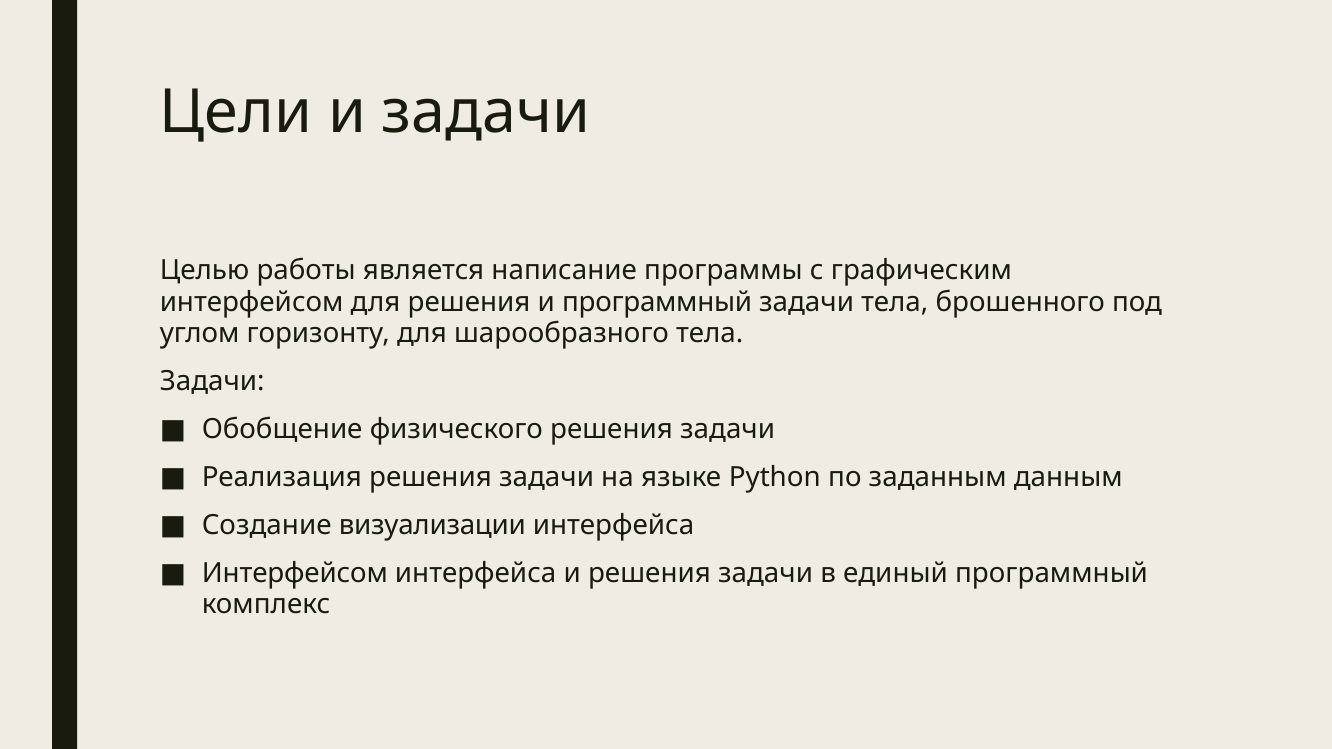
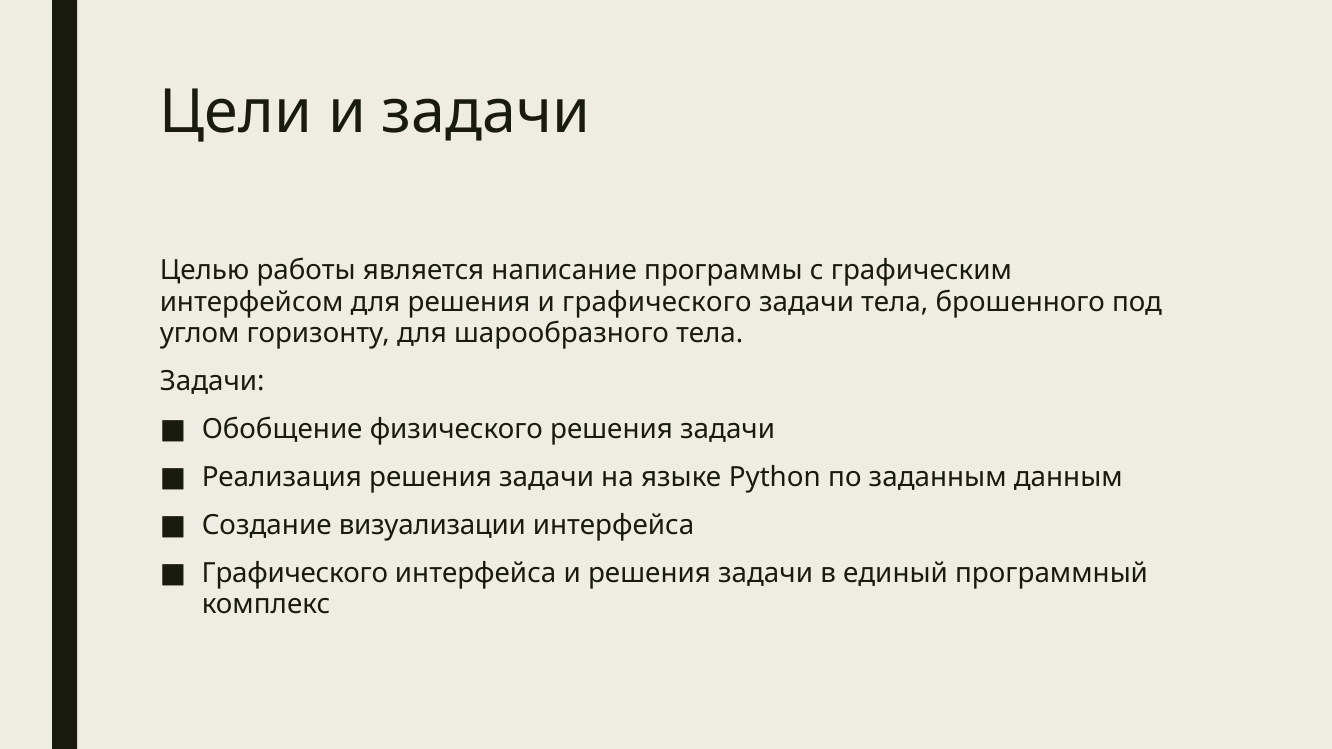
и программный: программный -> графического
Интерфейсом at (295, 573): Интерфейсом -> Графического
